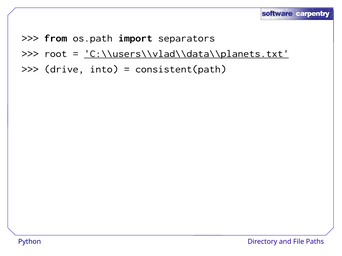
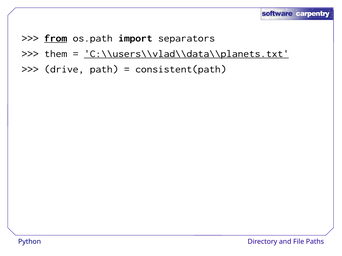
from underline: none -> present
root: root -> them
into: into -> path
